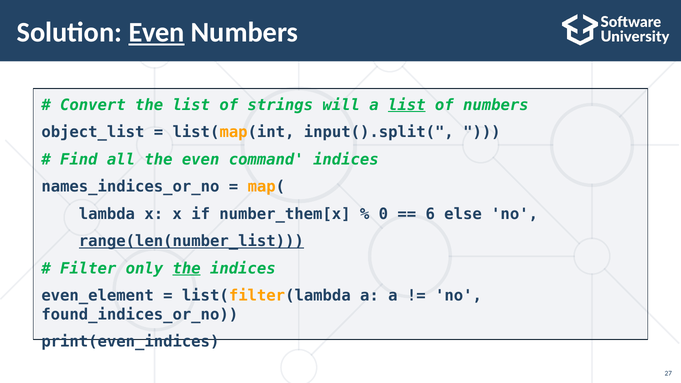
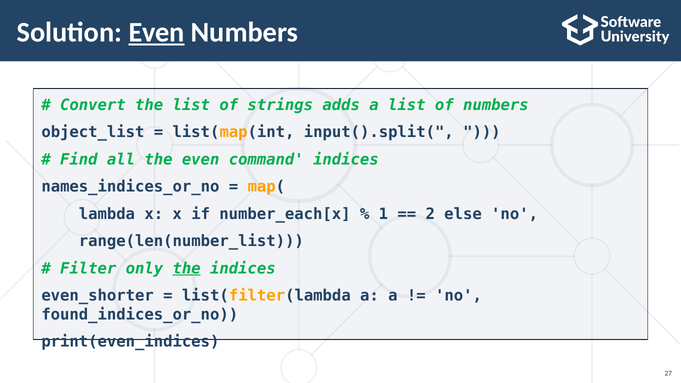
will: will -> adds
list at (407, 105) underline: present -> none
number_them[x: number_them[x -> number_each[x
0: 0 -> 1
6: 6 -> 2
range(len(number_list underline: present -> none
even_element: even_element -> even_shorter
